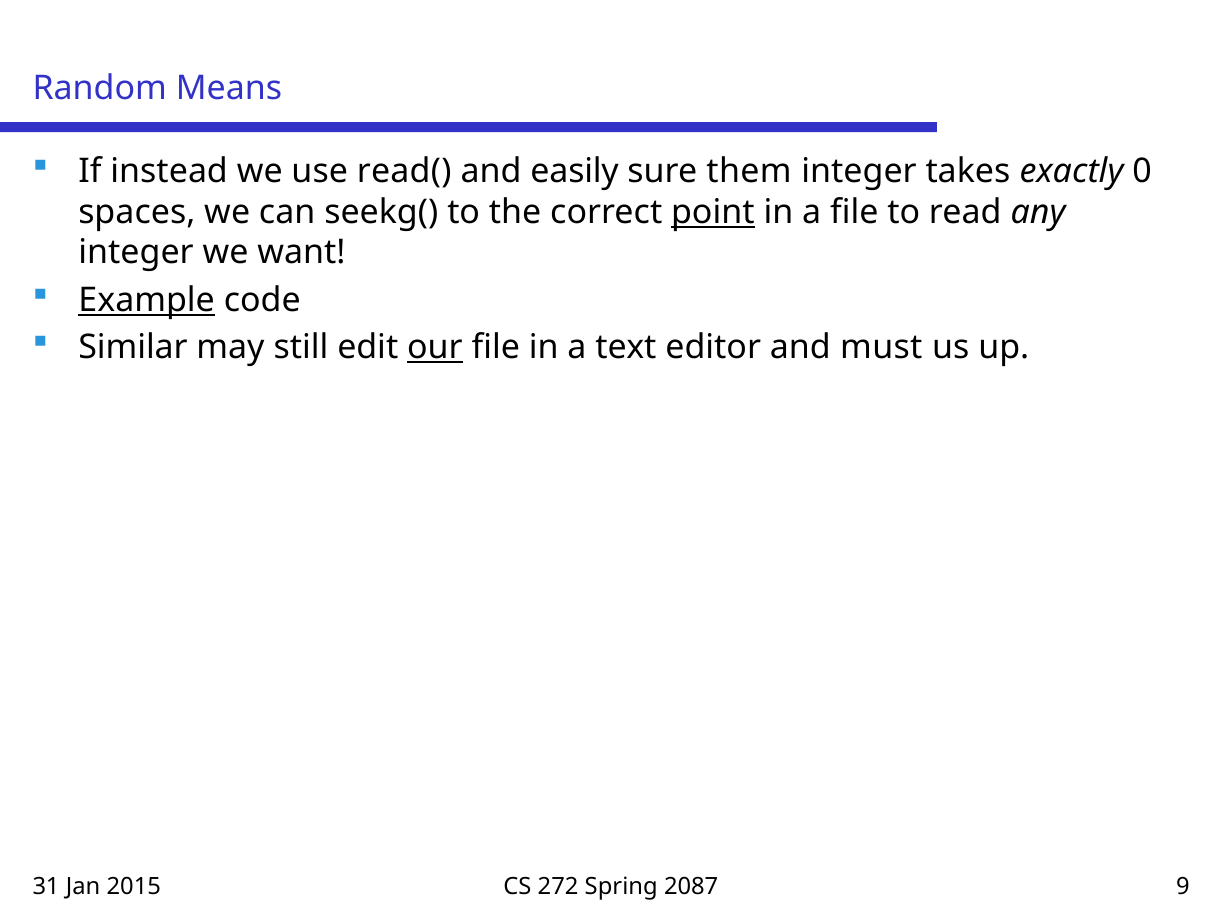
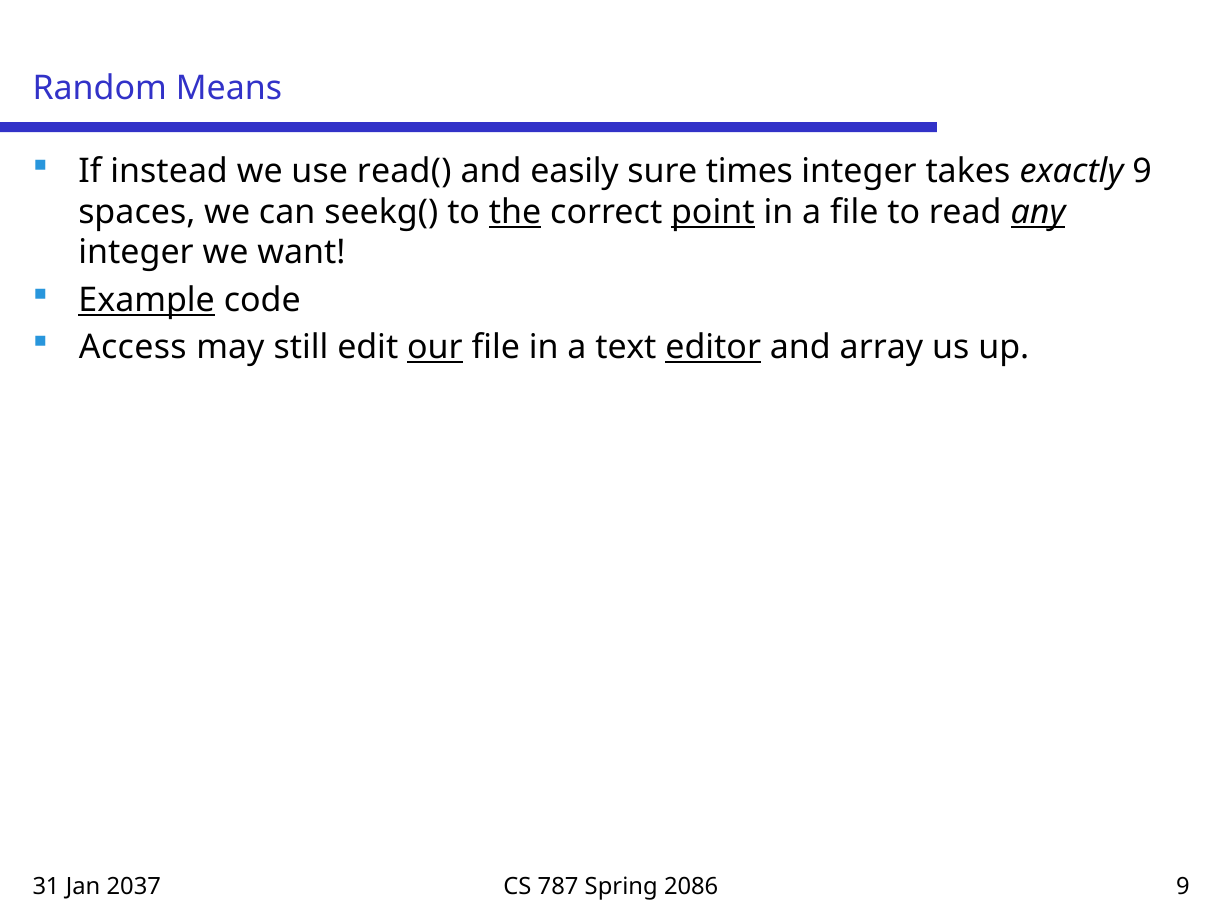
them: them -> times
exactly 0: 0 -> 9
the underline: none -> present
any underline: none -> present
Similar: Similar -> Access
editor underline: none -> present
must: must -> array
2015: 2015 -> 2037
272: 272 -> 787
2087: 2087 -> 2086
